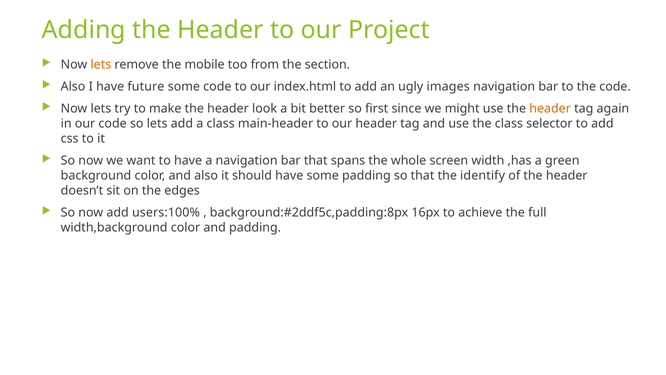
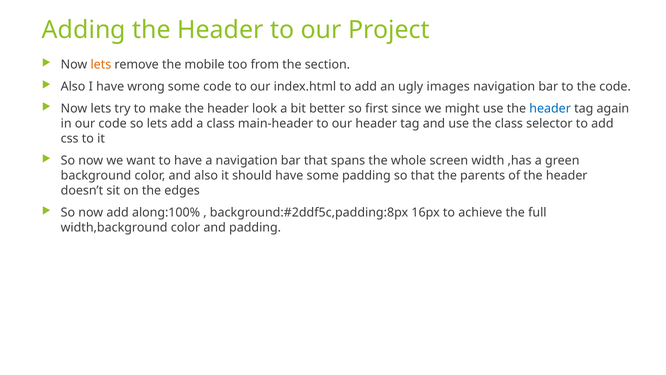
future: future -> wrong
header at (550, 109) colour: orange -> blue
identify: identify -> parents
users:100%: users:100% -> along:100%
